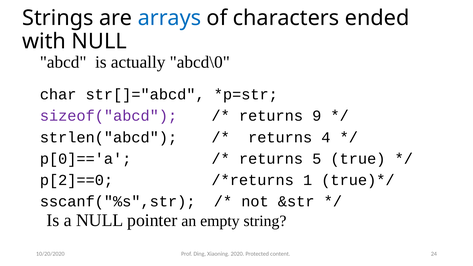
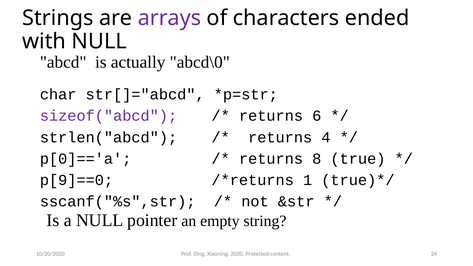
arrays colour: blue -> purple
9: 9 -> 6
5: 5 -> 8
p[2]==0: p[2]==0 -> p[9]==0
